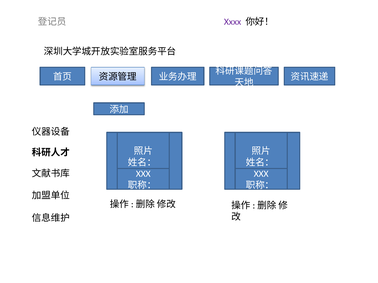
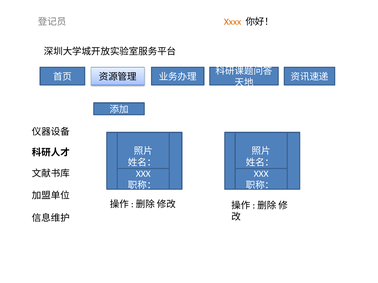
Xxxx colour: purple -> orange
